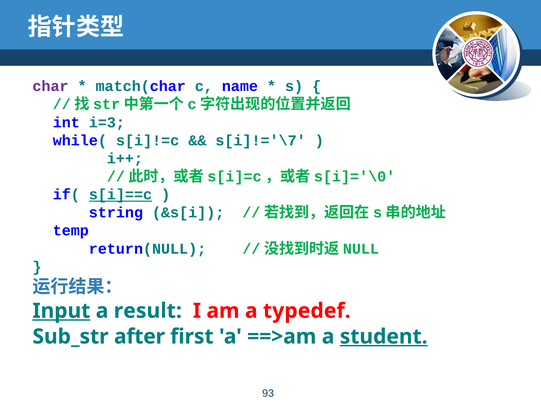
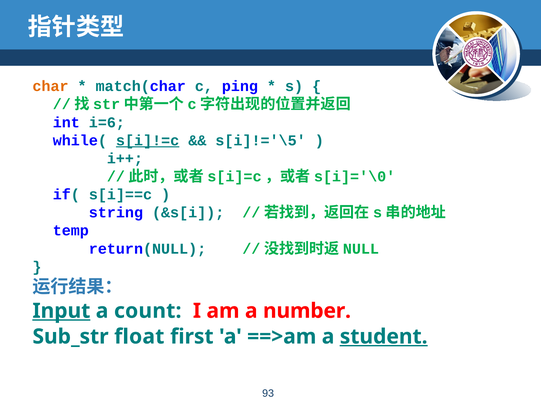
char colour: purple -> orange
name: name -> ping
i=3: i=3 -> i=6
s[i]!=c underline: none -> present
s[i]!='\7: s[i]!='\7 -> s[i]!='\5
s[i]==c underline: present -> none
result: result -> count
typedef: typedef -> number
after: after -> float
